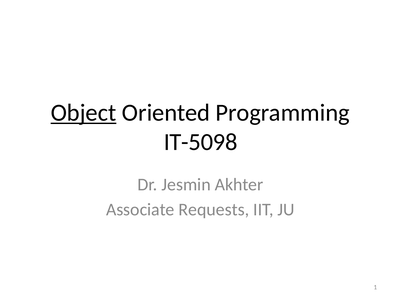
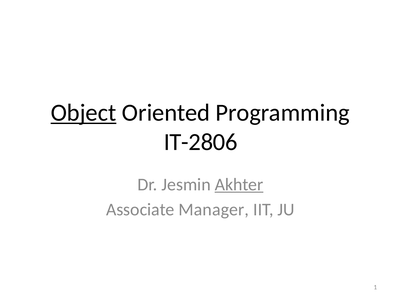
IT-5098: IT-5098 -> IT-2806
Akhter underline: none -> present
Requests: Requests -> Manager
